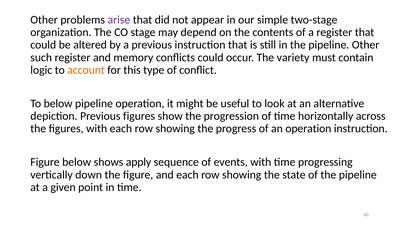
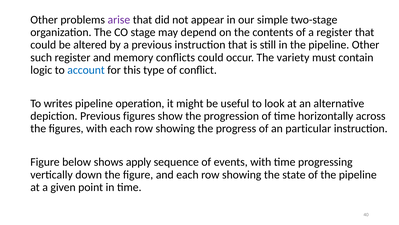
account colour: orange -> blue
To below: below -> writes
an operation: operation -> particular
